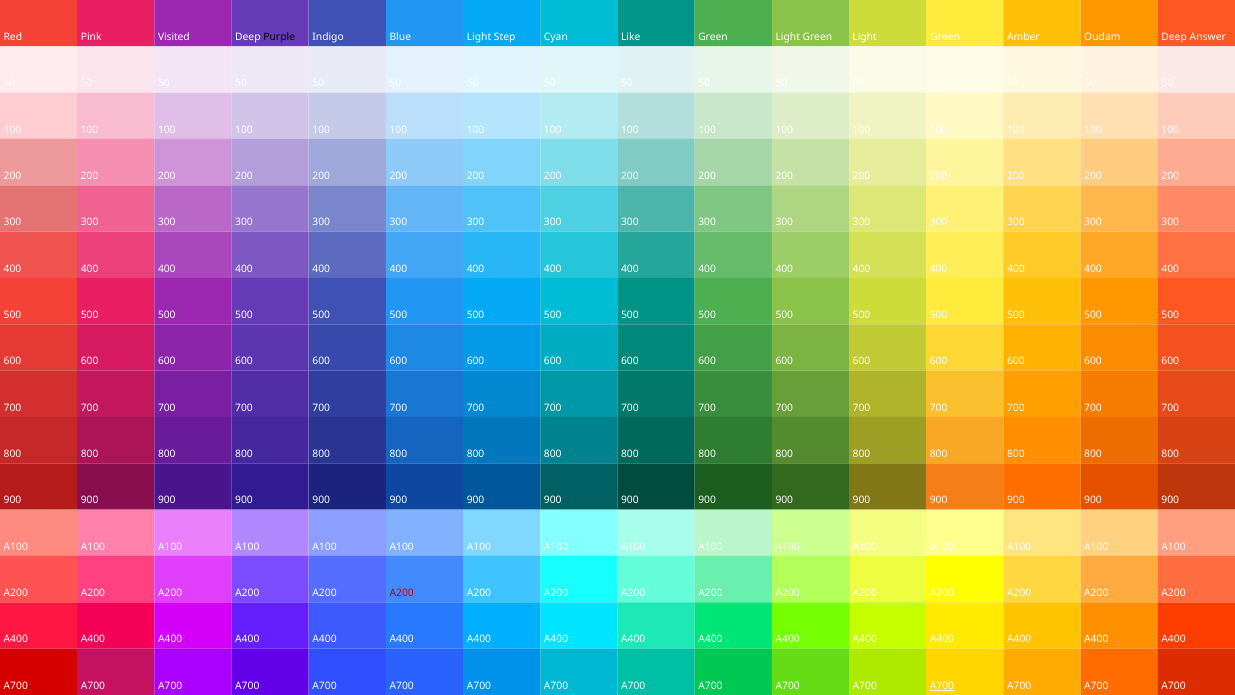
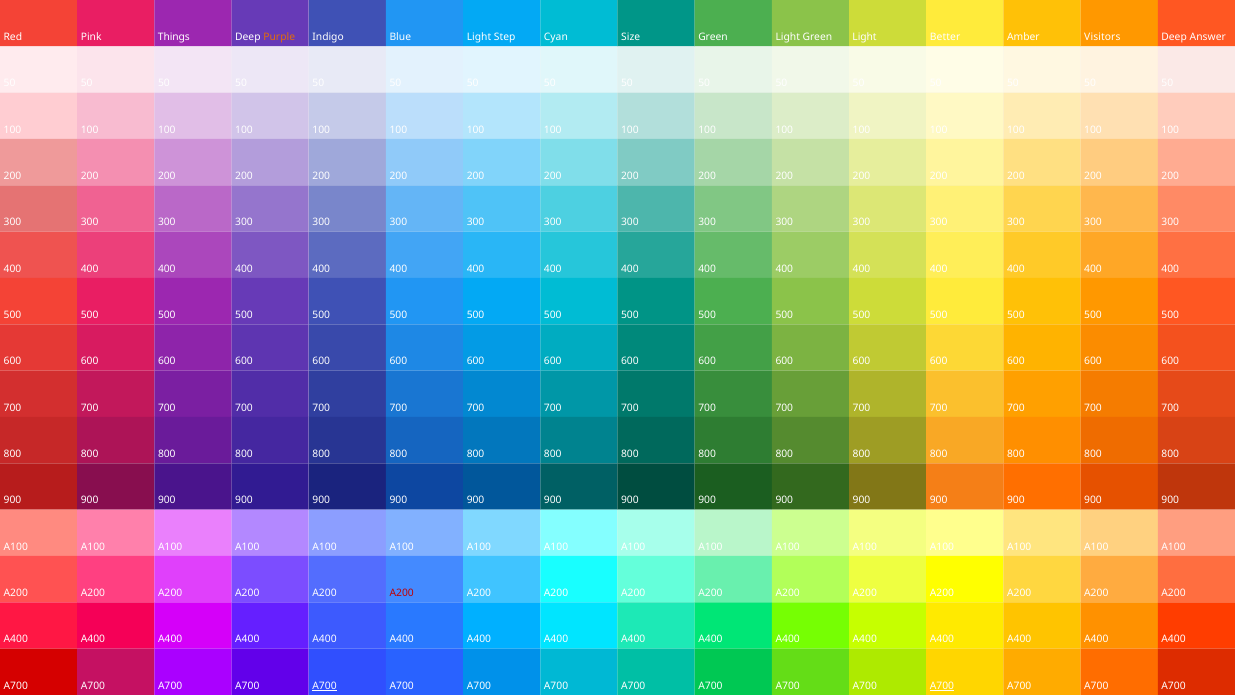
Visited: Visited -> Things
Purple colour: black -> orange
Like: Like -> Size
Green at (945, 37): Green -> Better
Oudam: Oudam -> Visitors
A700 at (325, 686) underline: none -> present
